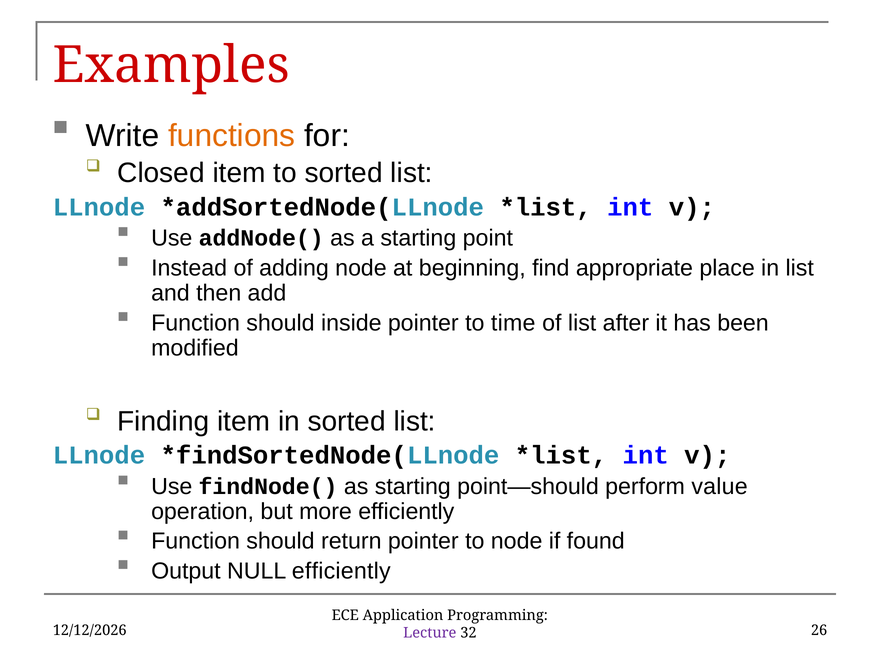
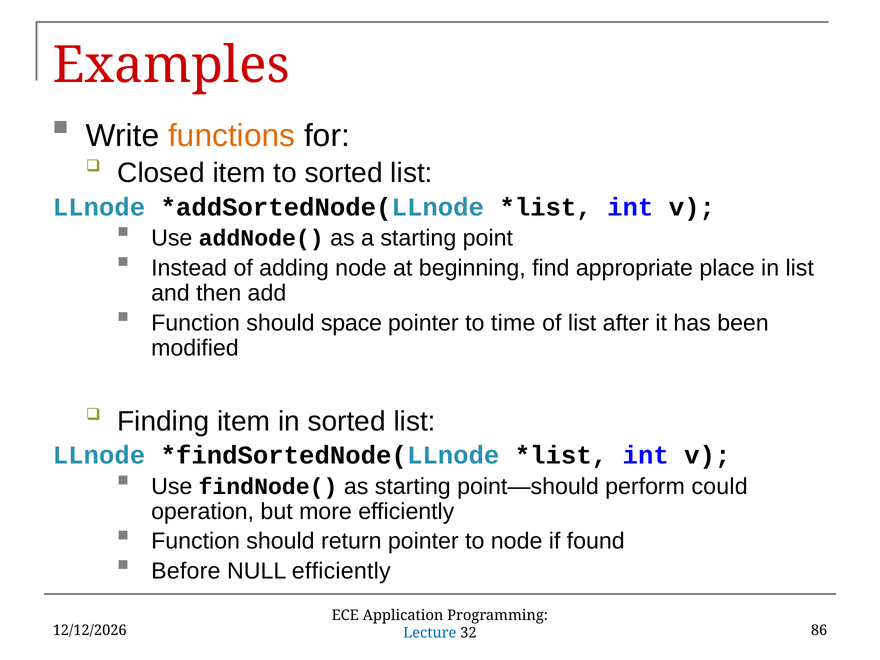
inside: inside -> space
value: value -> could
Output: Output -> Before
Lecture colour: purple -> blue
26: 26 -> 86
